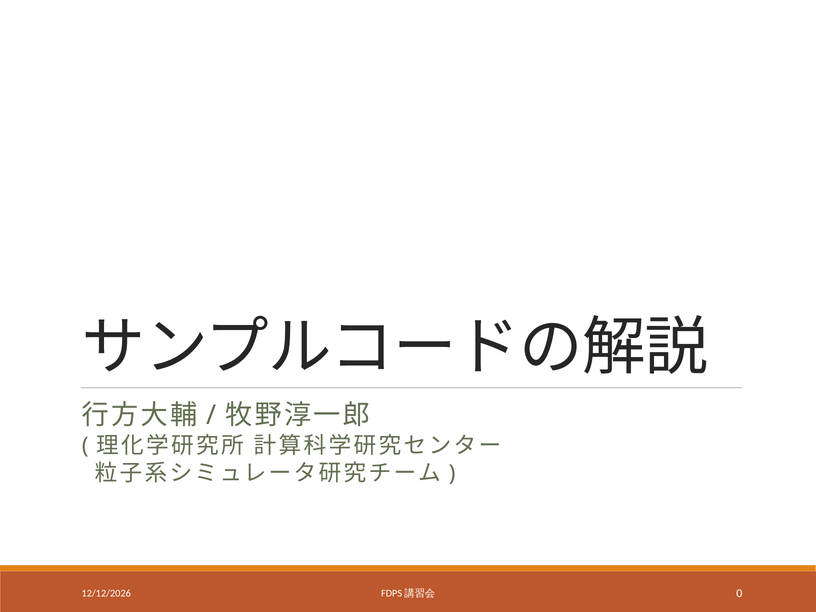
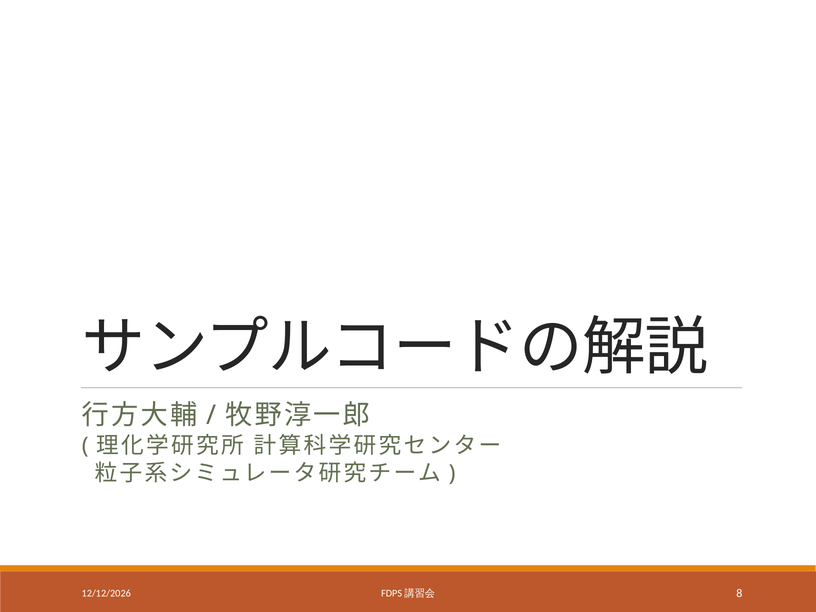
0: 0 -> 8
